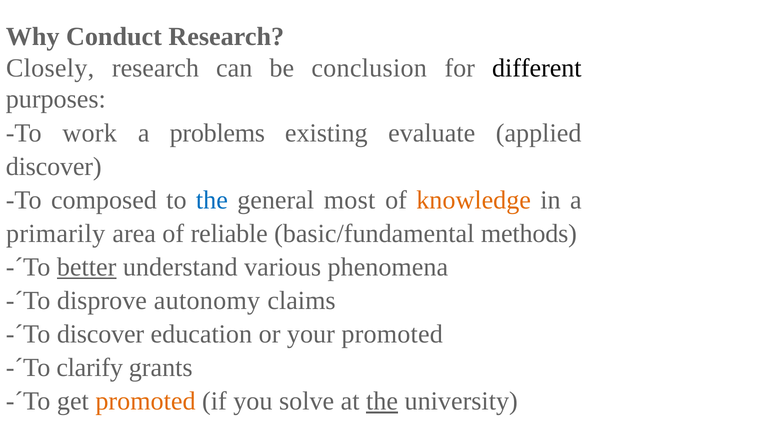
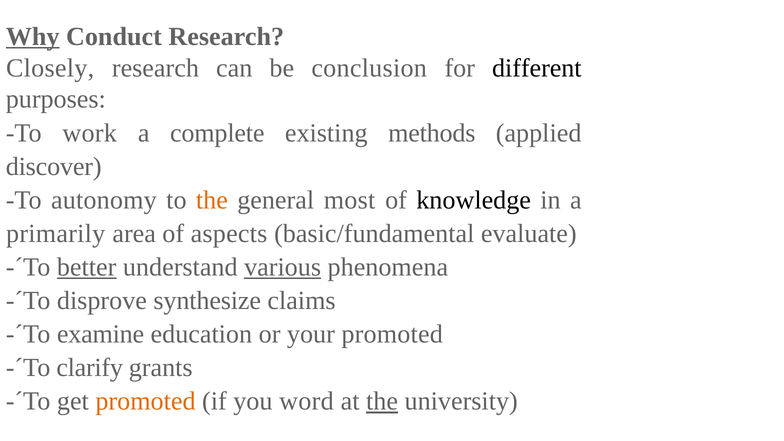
Why underline: none -> present
problems: problems -> complete
evaluate: evaluate -> methods
composed: composed -> autonomy
the at (212, 200) colour: blue -> orange
knowledge colour: orange -> black
reliable: reliable -> aspects
methods: methods -> evaluate
various underline: none -> present
autonomy: autonomy -> synthesize
-´To discover: discover -> examine
solve: solve -> word
